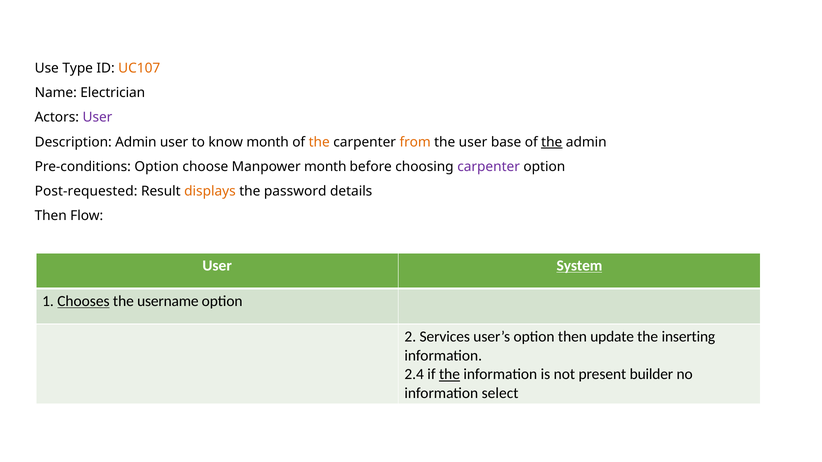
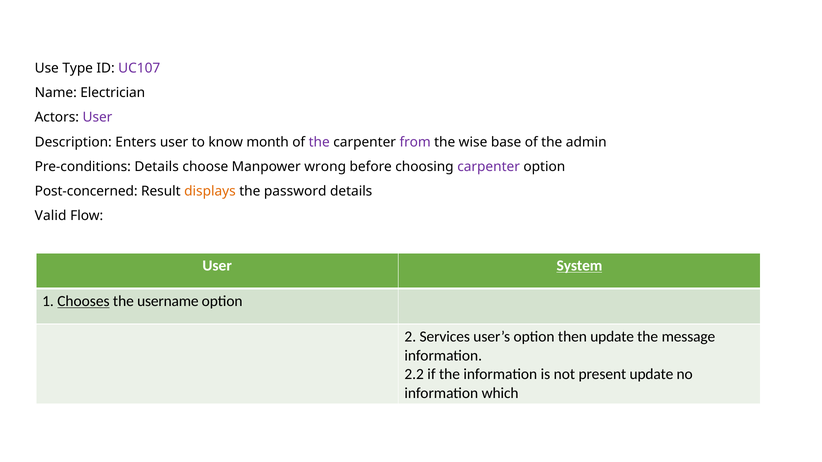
UC107 colour: orange -> purple
Description Admin: Admin -> Enters
the at (319, 142) colour: orange -> purple
from colour: orange -> purple
the user: user -> wise
the at (552, 142) underline: present -> none
Pre-conditions Option: Option -> Details
Manpower month: month -> wrong
Post-requested: Post-requested -> Post-concerned
Then at (51, 216): Then -> Valid
inserting: inserting -> message
2.4: 2.4 -> 2.2
the at (449, 375) underline: present -> none
present builder: builder -> update
select: select -> which
